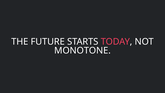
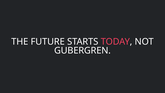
MONOTONE: MONOTONE -> GUBERGREN
